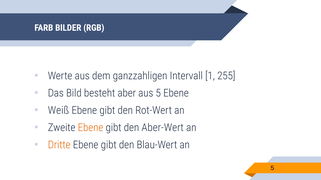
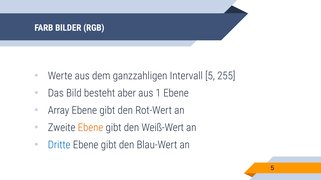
Intervall 1: 1 -> 5
aus 5: 5 -> 1
Weiß: Weiß -> Array
Aber-Wert: Aber-Wert -> Weiß-Wert
Dritte colour: orange -> blue
